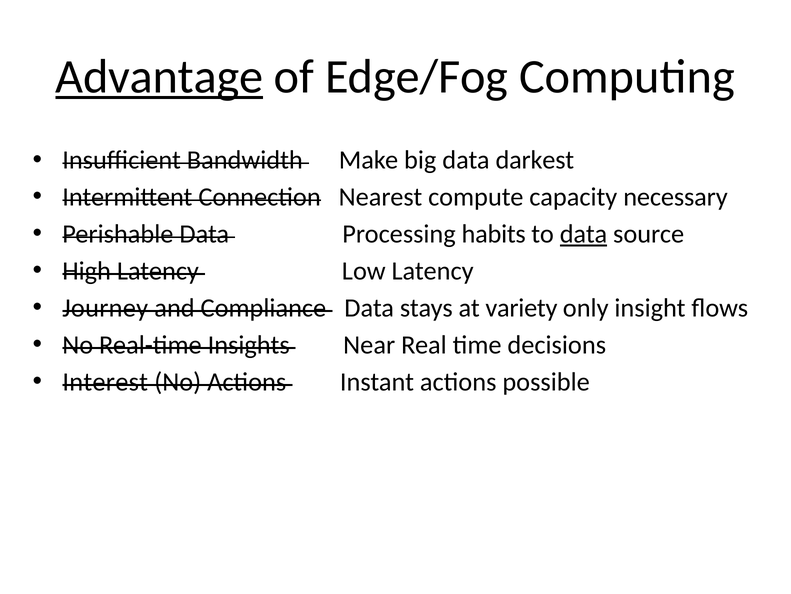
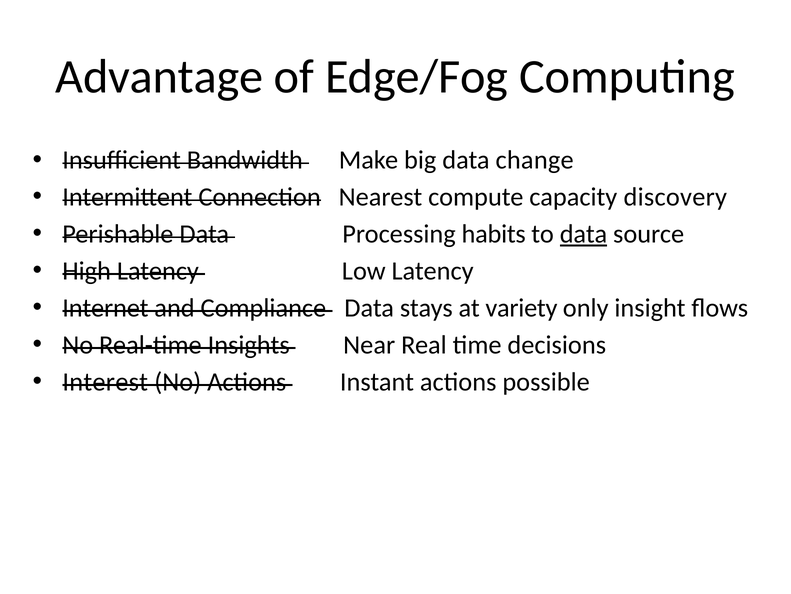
Advantage underline: present -> none
darkest: darkest -> change
necessary: necessary -> discovery
Journey: Journey -> Internet
